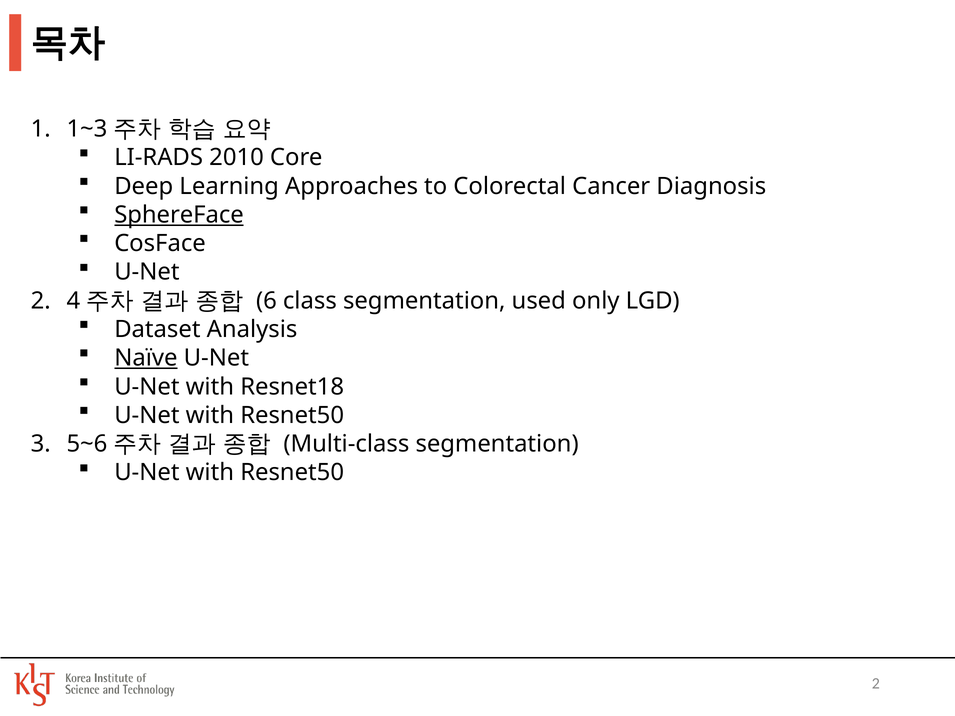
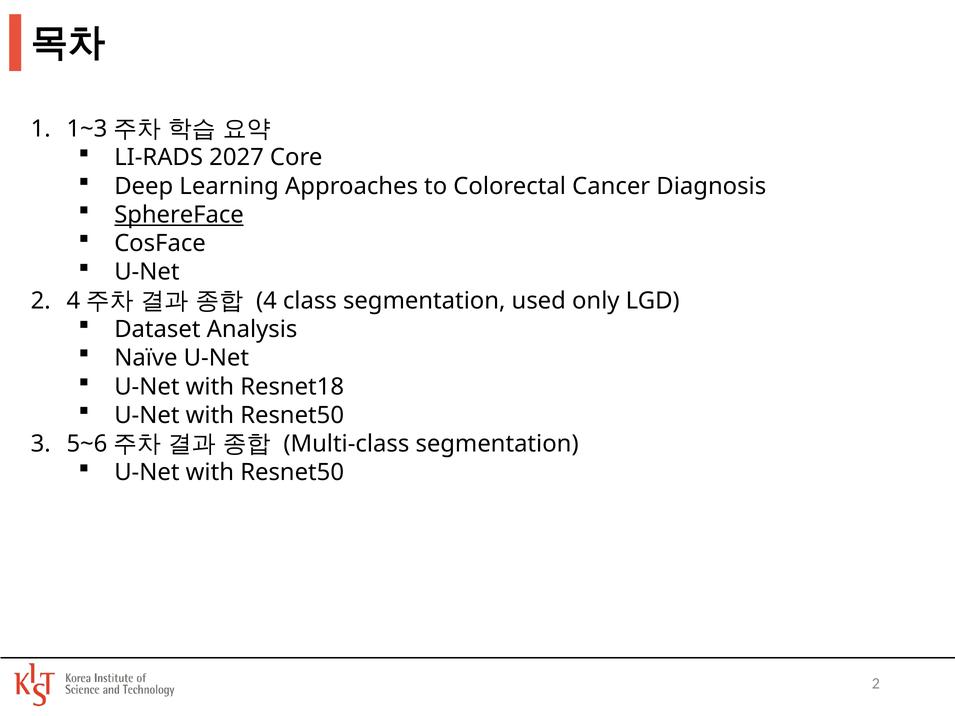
2010: 2010 -> 2027
6: 6 -> 4
Naïve underline: present -> none
